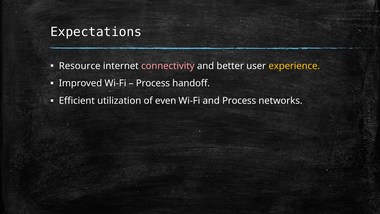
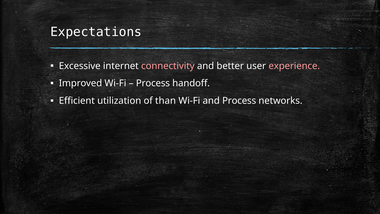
Resource: Resource -> Excessive
experience colour: yellow -> pink
even: even -> than
